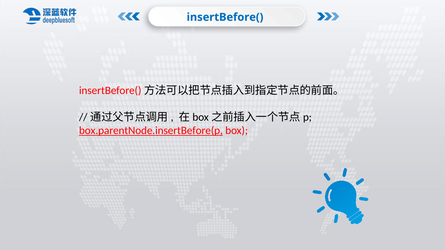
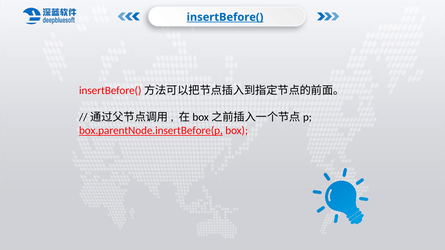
insertBefore( underline: none -> present
